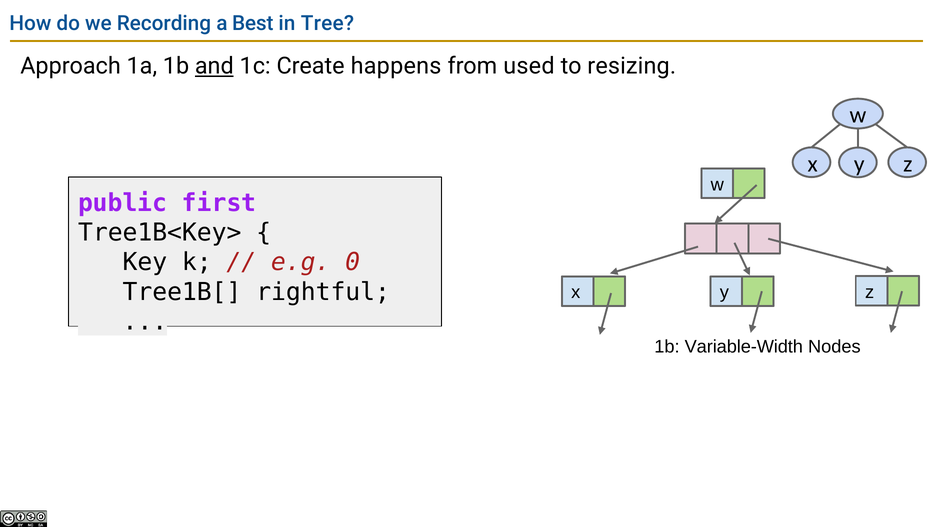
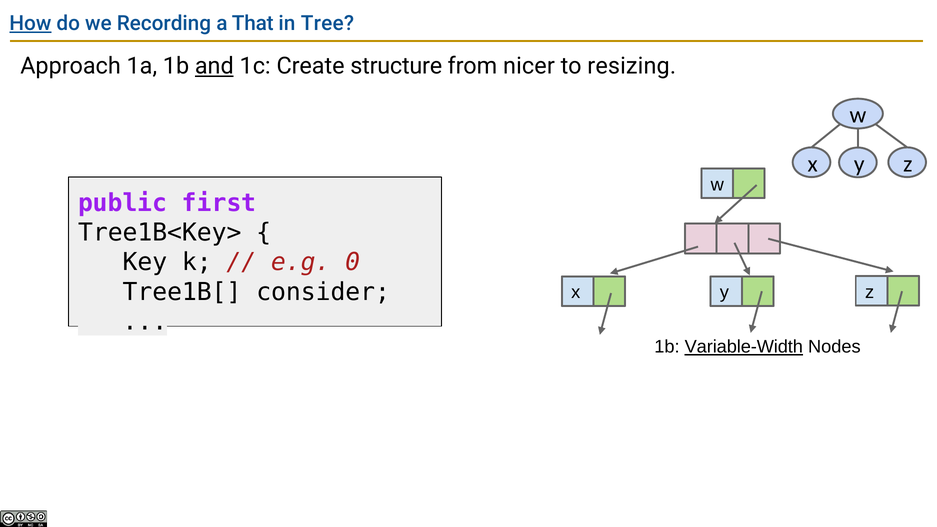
How underline: none -> present
Best: Best -> That
happens: happens -> structure
used: used -> nicer
rightful: rightful -> consider
Variable-Width underline: none -> present
